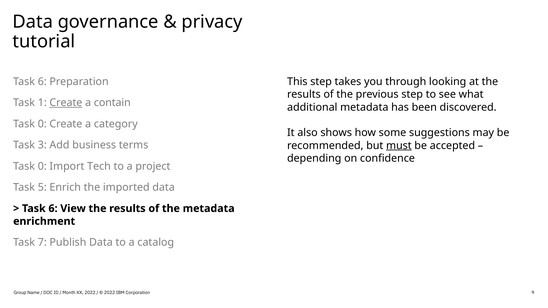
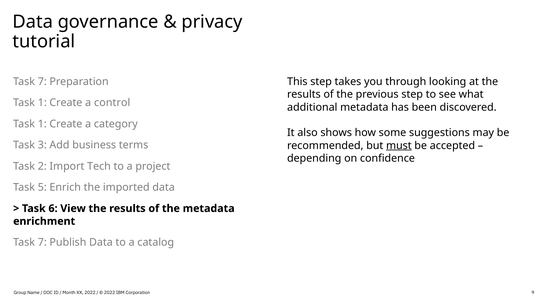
6 at (42, 82): 6 -> 7
Create at (66, 103) underline: present -> none
contain: contain -> control
0 at (42, 124): 0 -> 1
0 at (42, 166): 0 -> 2
